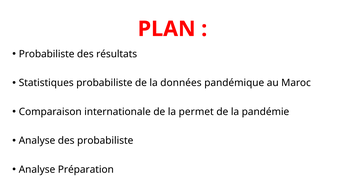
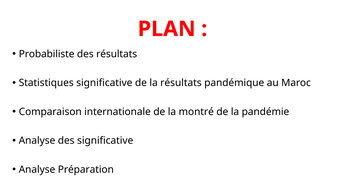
Statistiques probabiliste: probabiliste -> significative
la données: données -> résultats
permet: permet -> montré
des probabiliste: probabiliste -> significative
